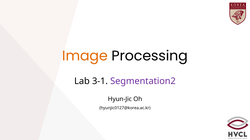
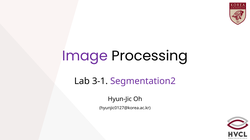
Image colour: orange -> purple
